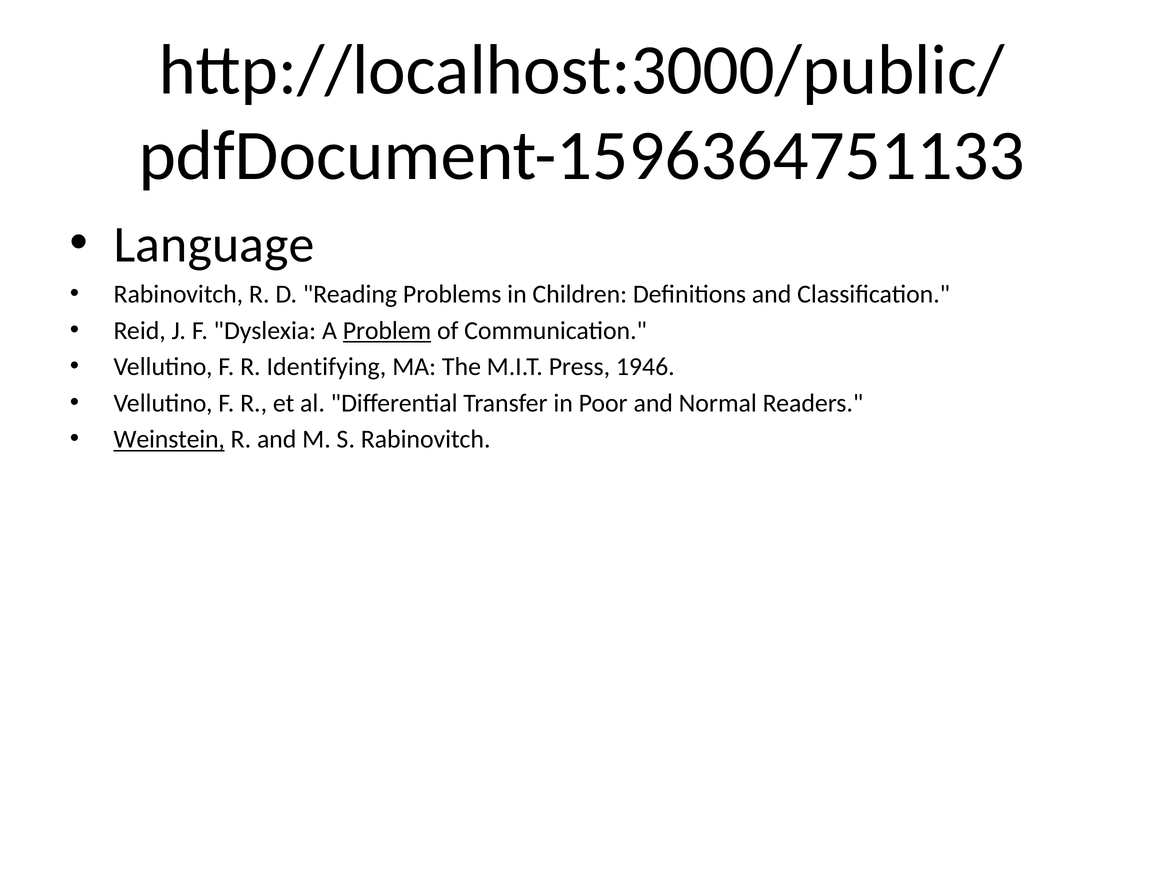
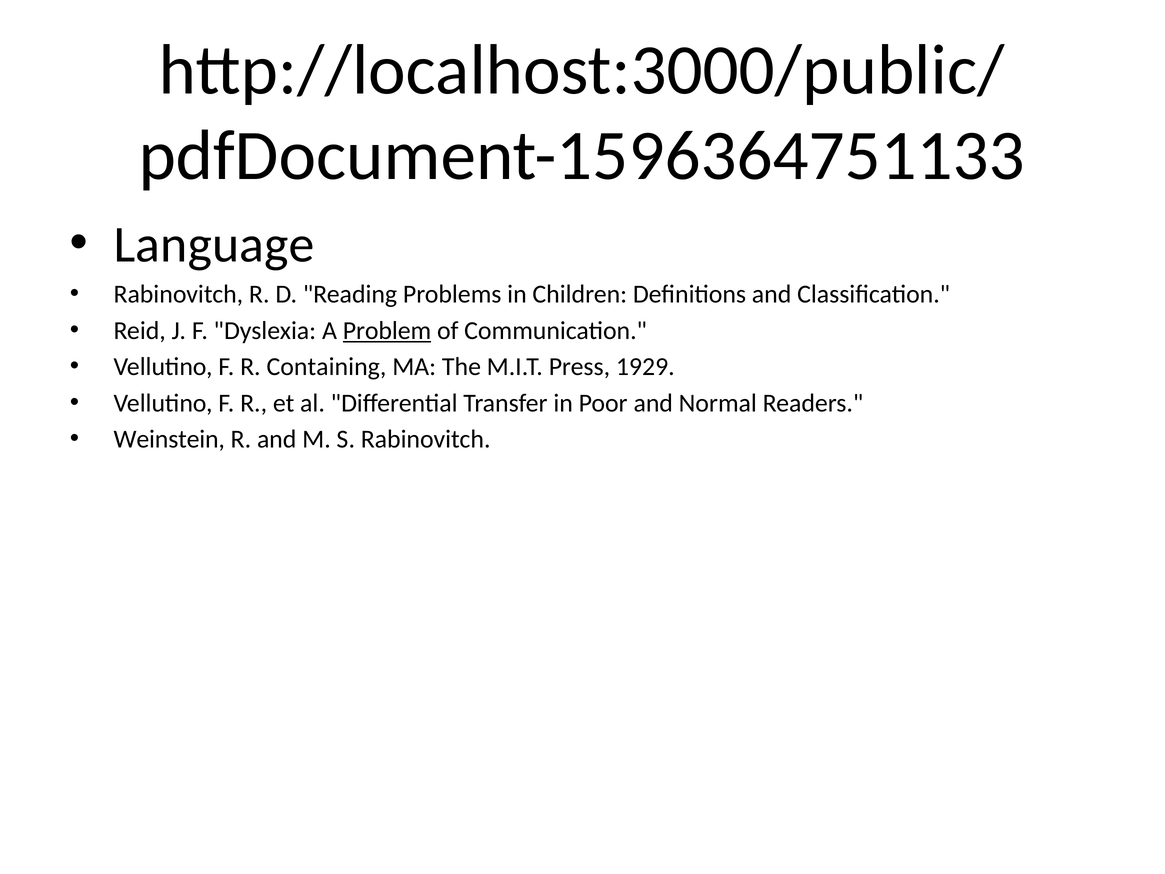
Identifying: Identifying -> Containing
1946: 1946 -> 1929
Weinstein underline: present -> none
